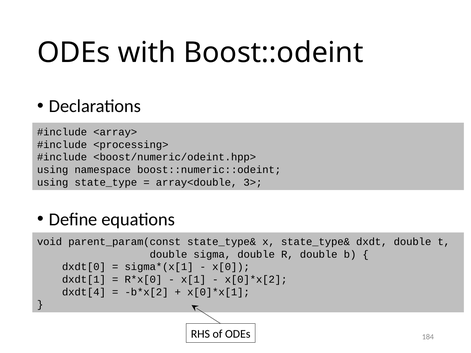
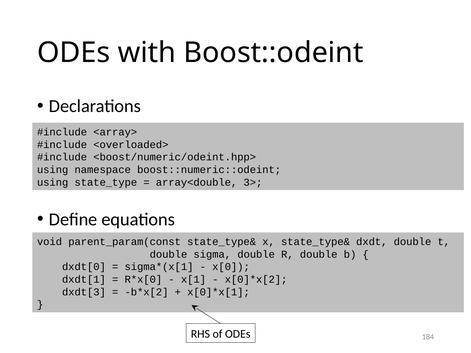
<processing>: <processing> -> <overloaded>
dxdt[4: dxdt[4 -> dxdt[3
